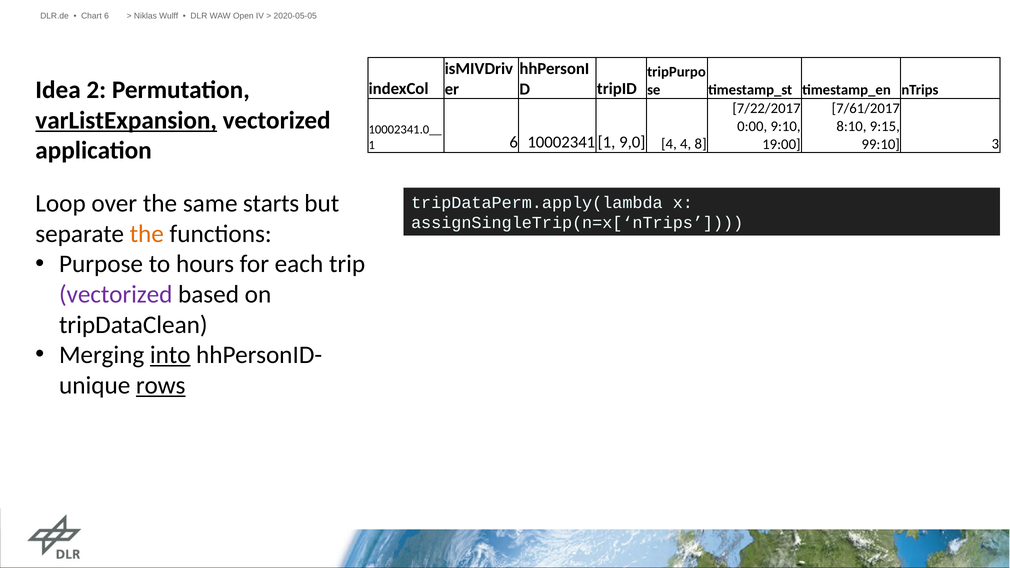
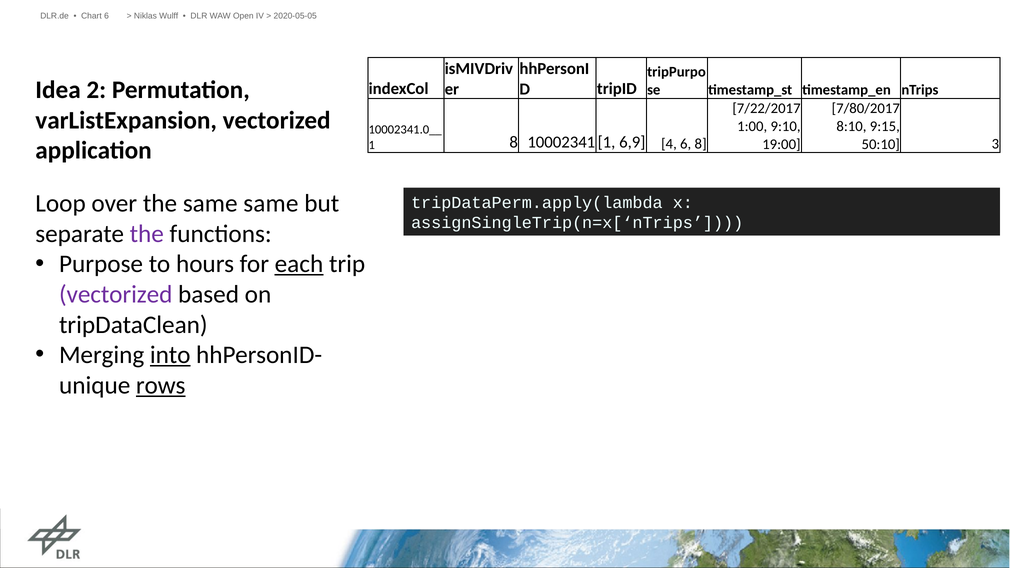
7/61/2017: 7/61/2017 -> 7/80/2017
varListExpansion underline: present -> none
0:00: 0:00 -> 1:00
99:10: 99:10 -> 50:10
1 6: 6 -> 8
9,0: 9,0 -> 6,9
4 4: 4 -> 6
same starts: starts -> same
the at (147, 234) colour: orange -> purple
each underline: none -> present
